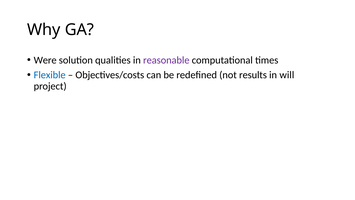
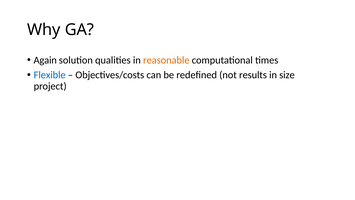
Were: Were -> Again
reasonable colour: purple -> orange
will: will -> size
